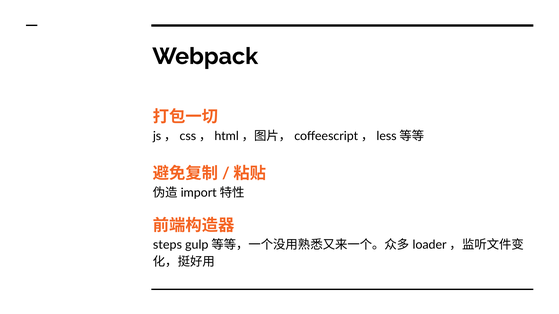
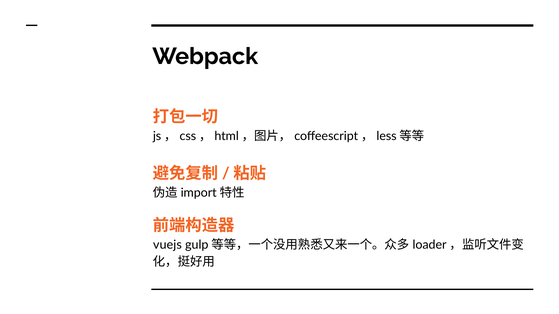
steps: steps -> vuejs
